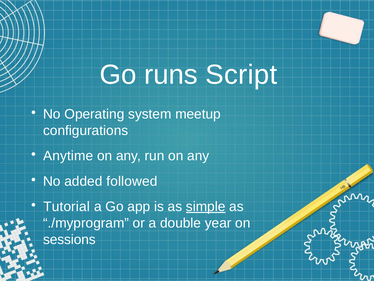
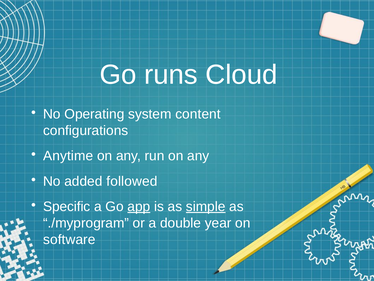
Script: Script -> Cloud
meetup: meetup -> content
Tutorial: Tutorial -> Specific
app underline: none -> present
sessions: sessions -> software
